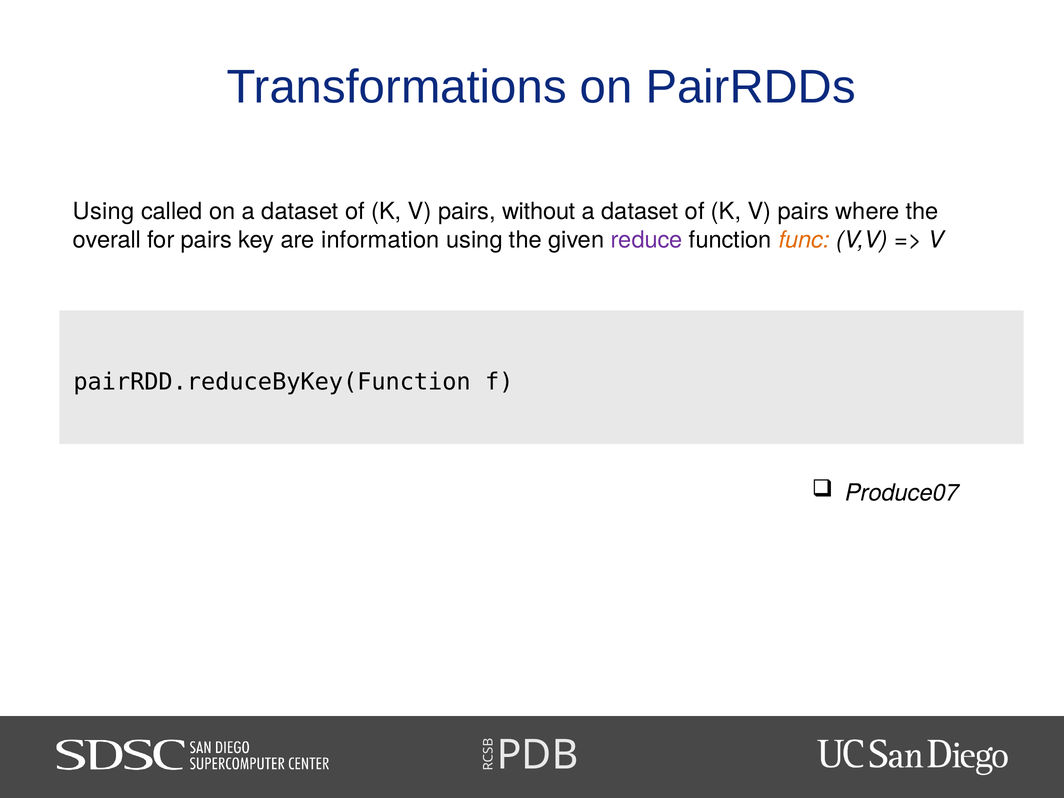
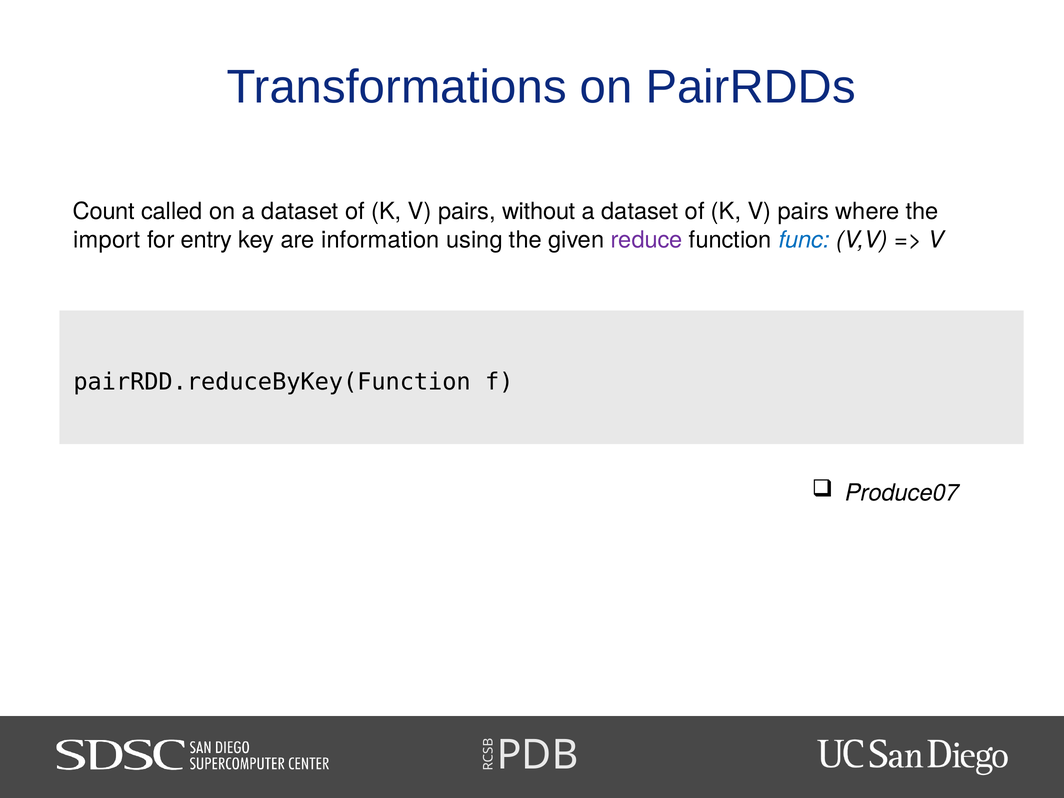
Using at (104, 211): Using -> Count
overall: overall -> import
for pairs: pairs -> entry
func colour: orange -> blue
